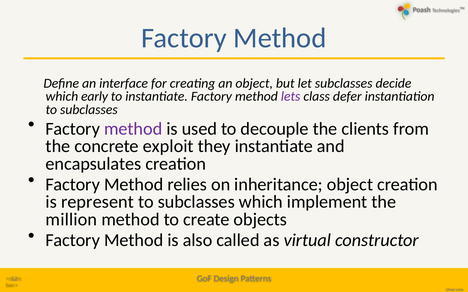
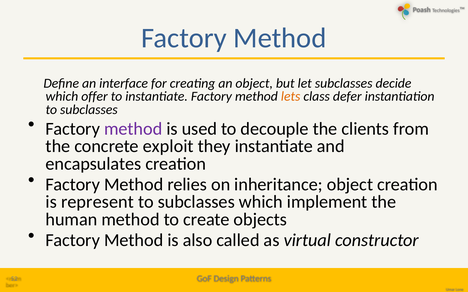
early: early -> offer
lets colour: purple -> orange
million: million -> human
